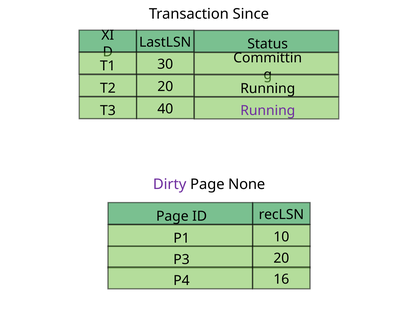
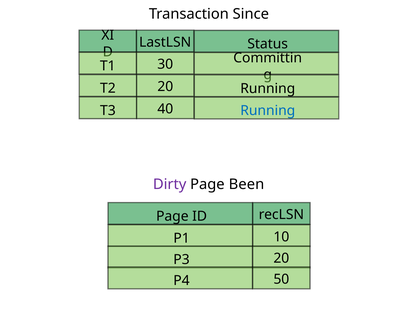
Running at (268, 111) colour: purple -> blue
None: None -> Been
16: 16 -> 50
